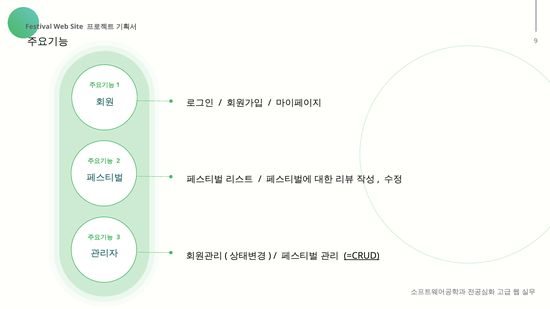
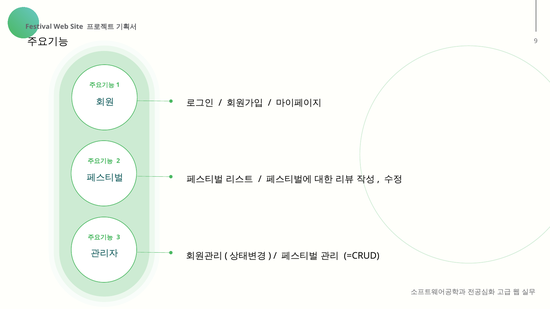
=CRUD underline: present -> none
